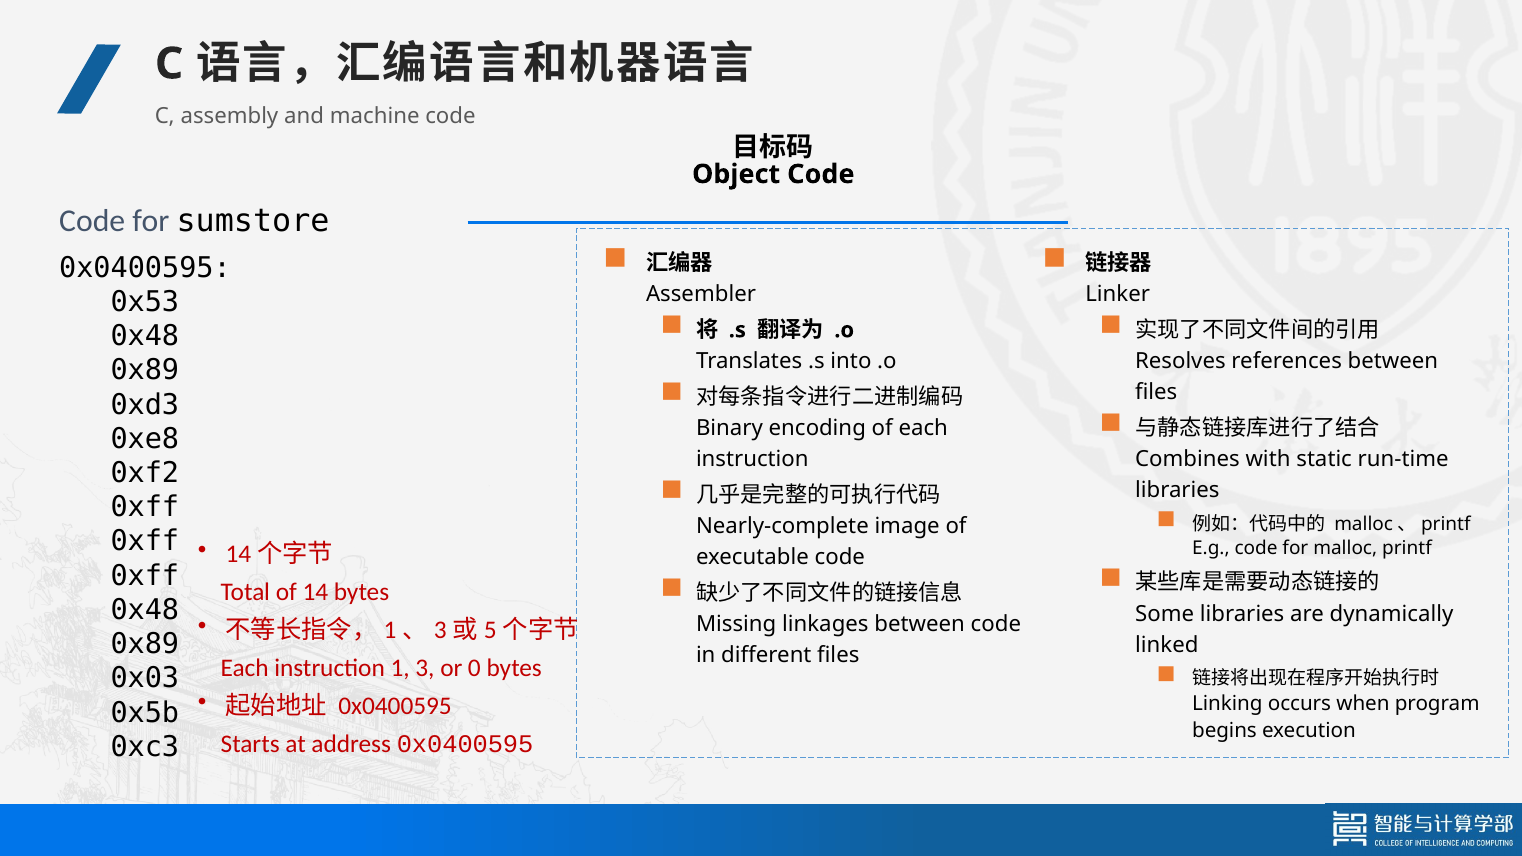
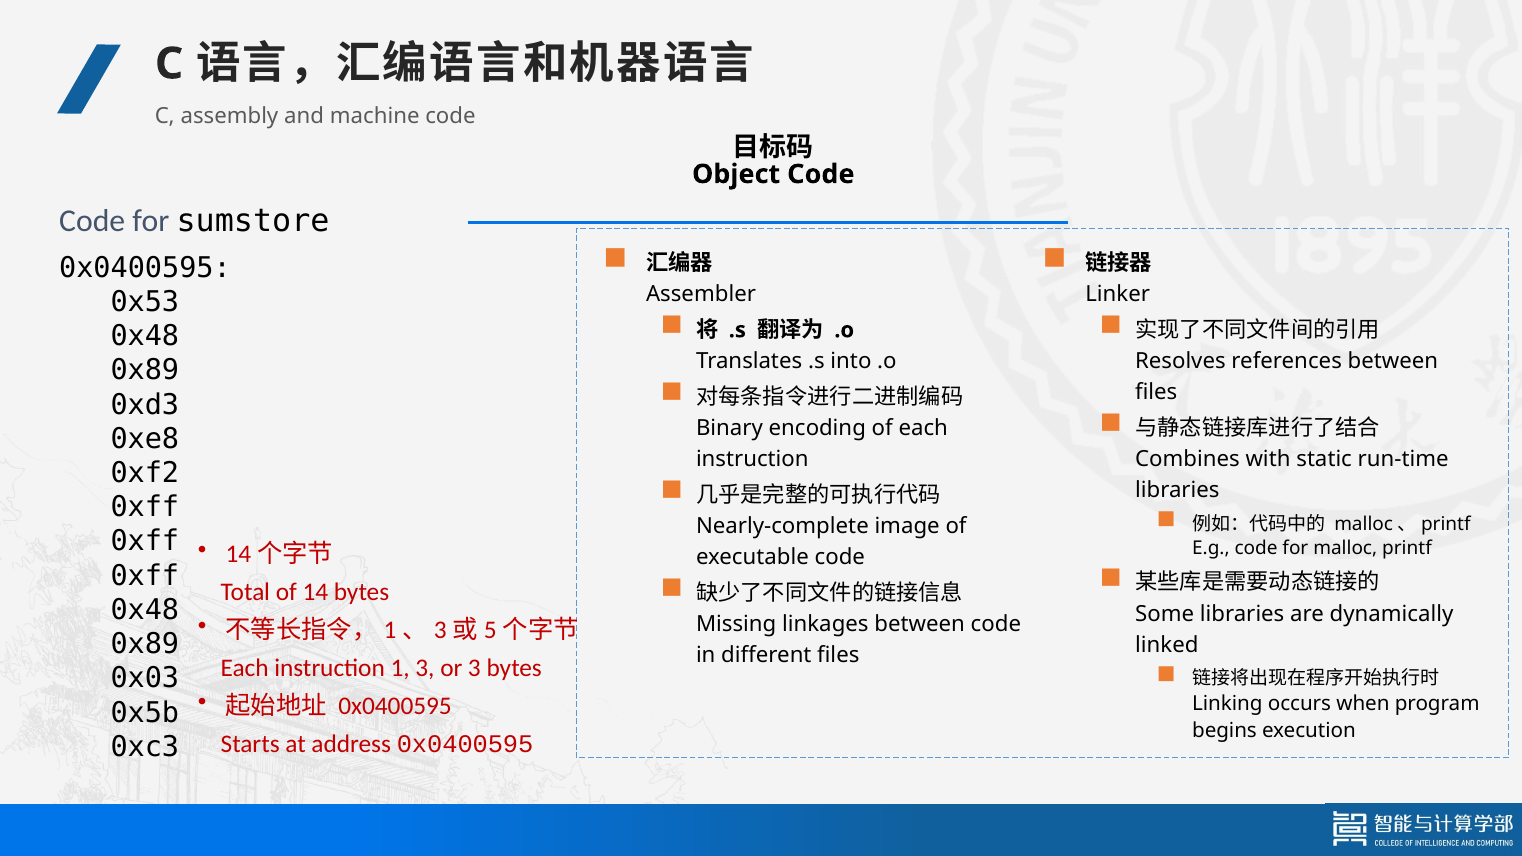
or 0: 0 -> 3
